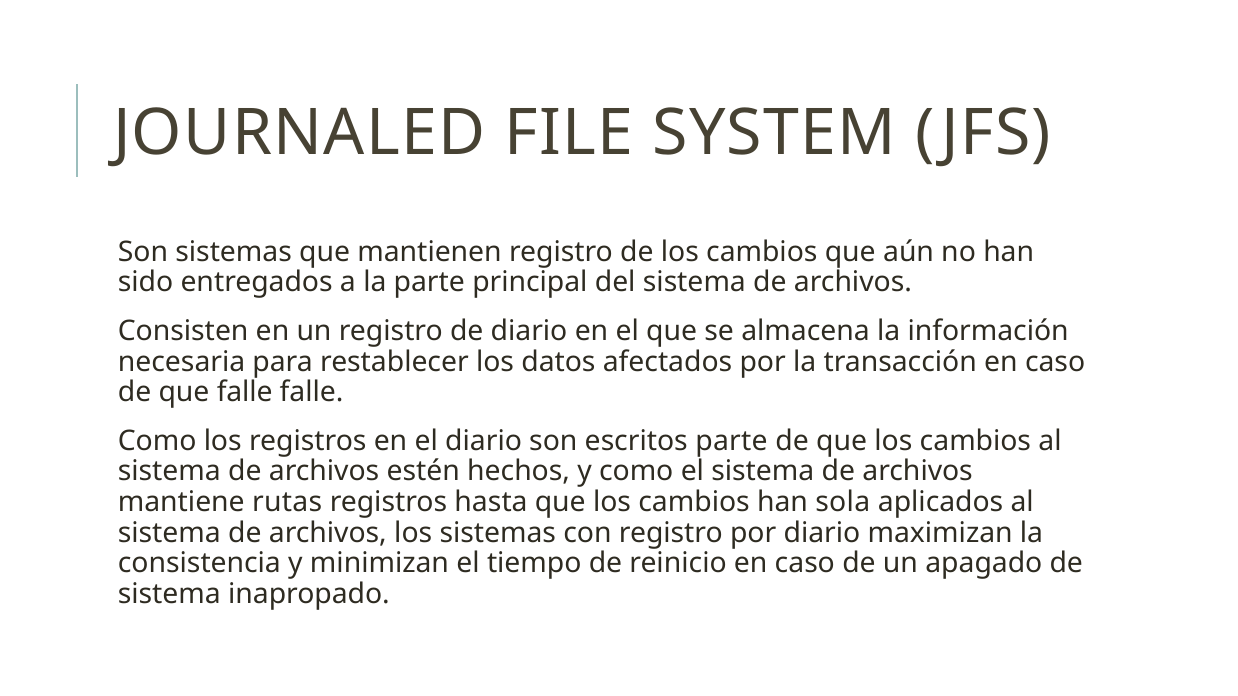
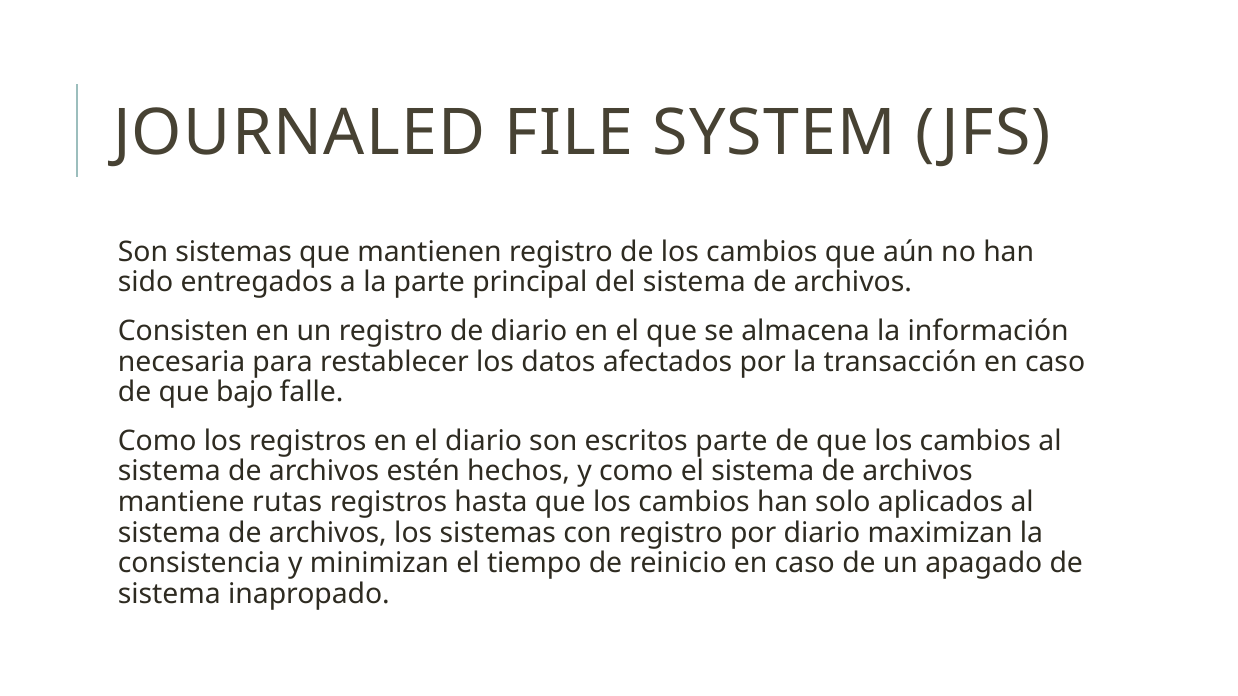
que falle: falle -> bajo
sola: sola -> solo
